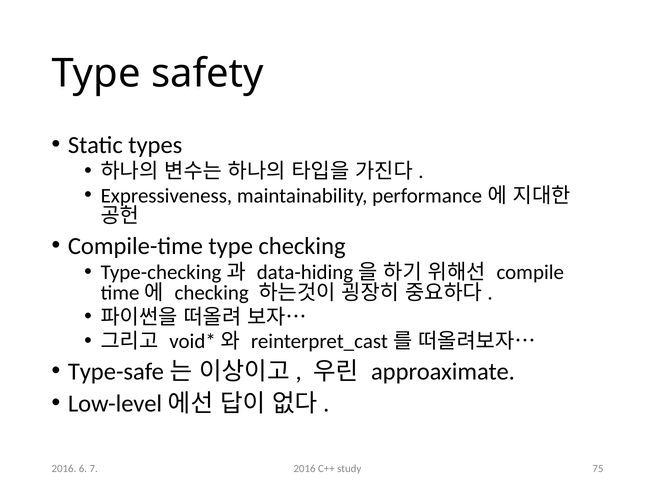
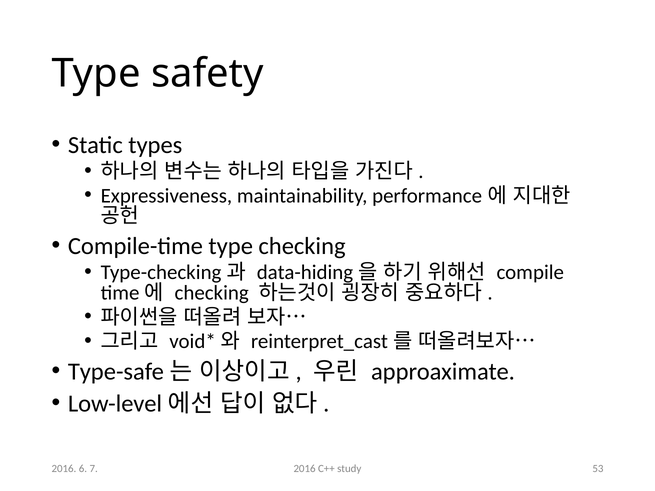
75: 75 -> 53
